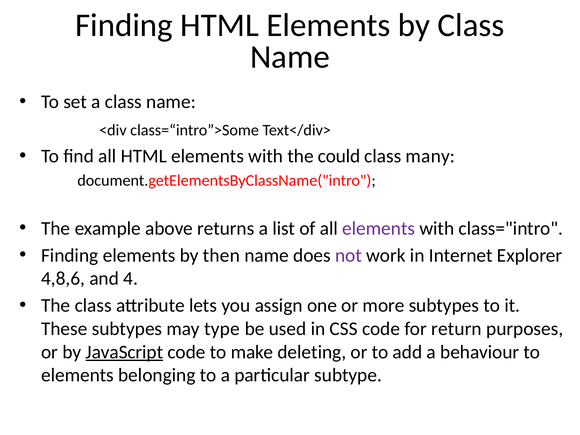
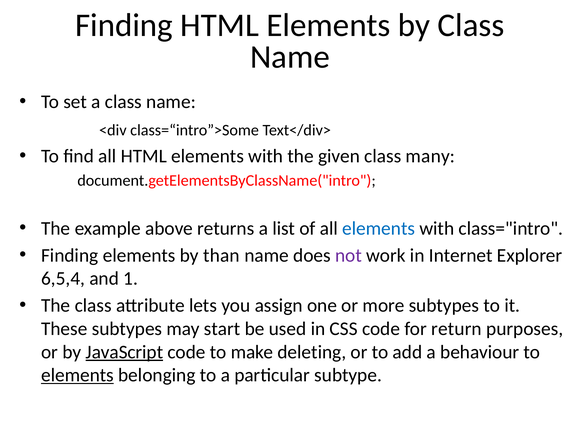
could: could -> given
elements at (379, 228) colour: purple -> blue
then: then -> than
4,8,6: 4,8,6 -> 6,5,4
4: 4 -> 1
type: type -> start
elements at (78, 375) underline: none -> present
